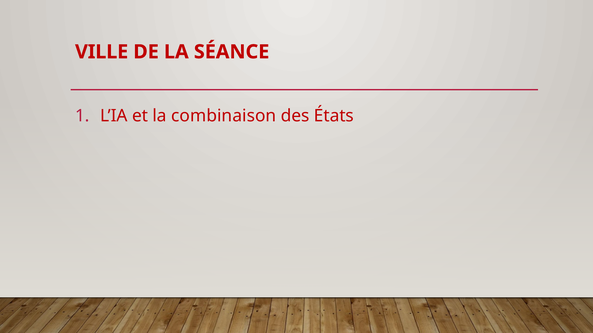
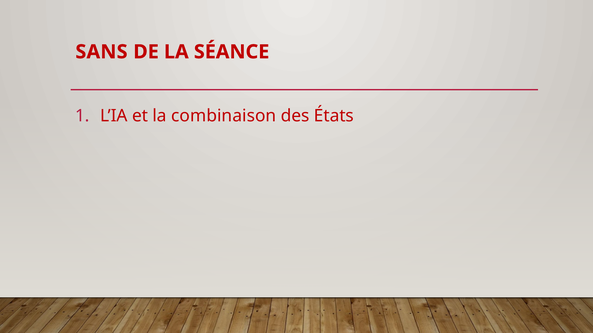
VILLE: VILLE -> SANS
